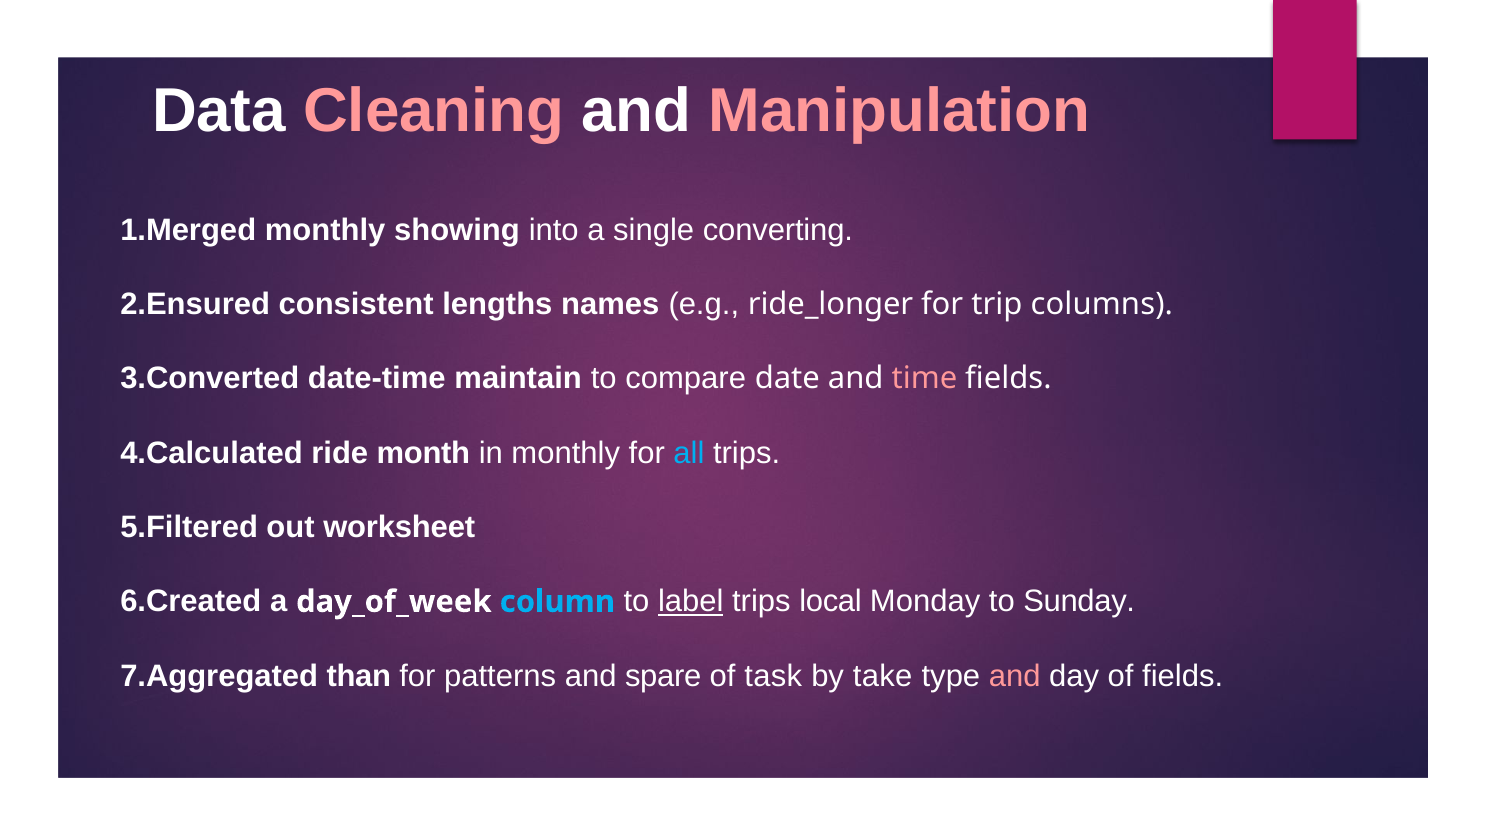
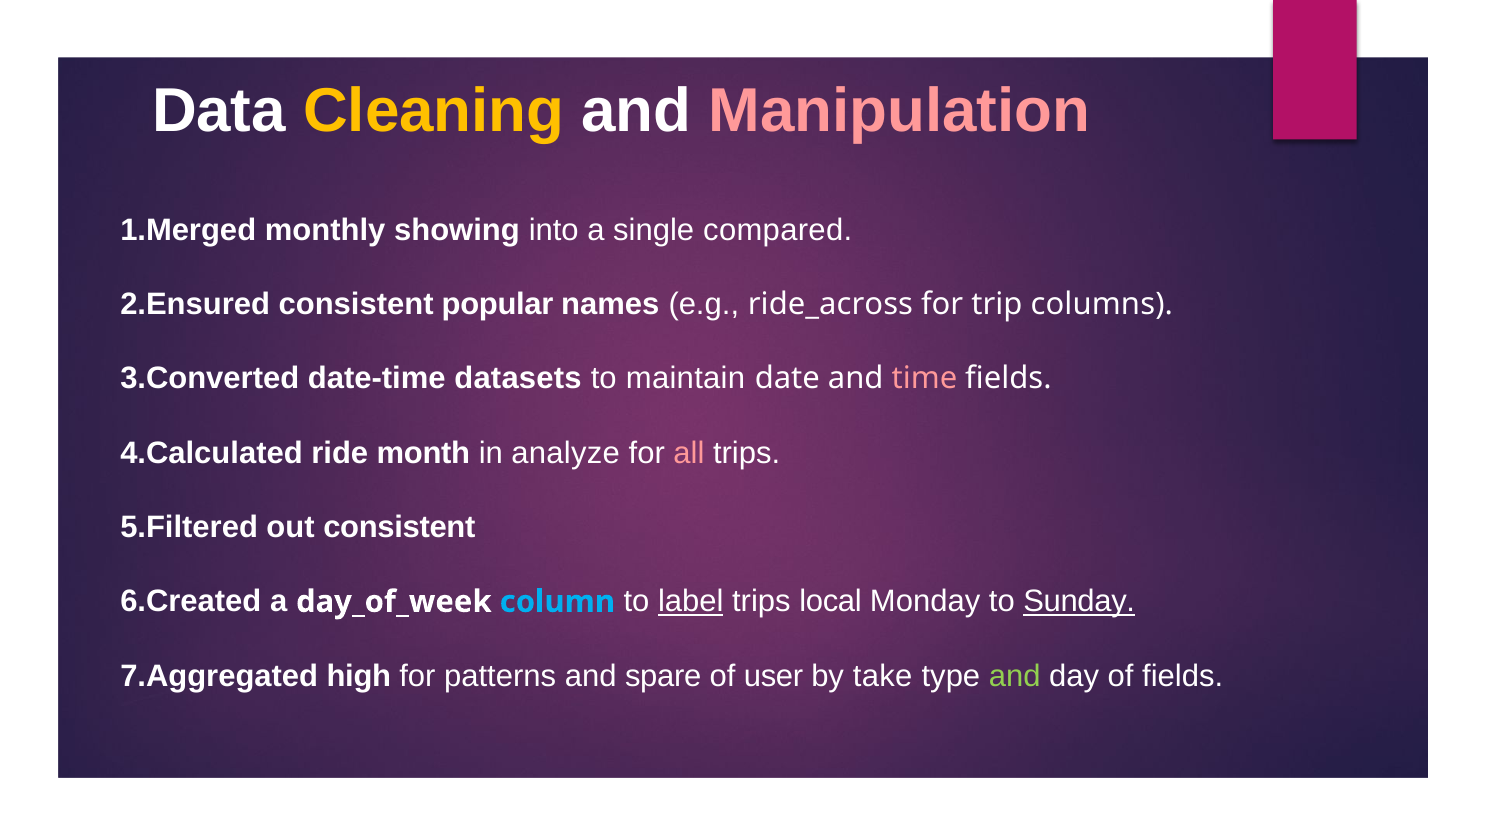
Cleaning colour: pink -> yellow
converting: converting -> compared
lengths: lengths -> popular
ride_longer: ride_longer -> ride_across
maintain: maintain -> datasets
compare: compare -> maintain
in monthly: monthly -> analyze
all colour: light blue -> pink
out worksheet: worksheet -> consistent
Sunday underline: none -> present
than: than -> high
task: task -> user
and at (1015, 676) colour: pink -> light green
